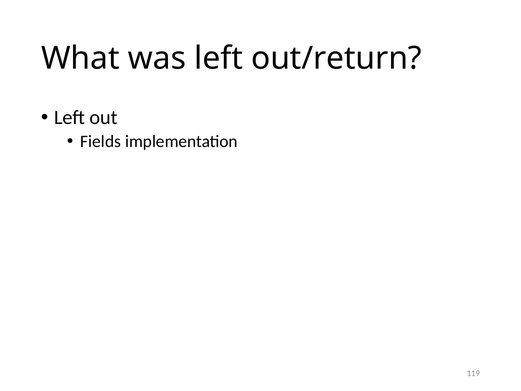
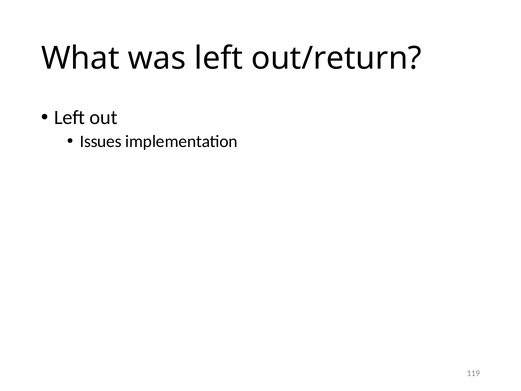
Fields: Fields -> Issues
